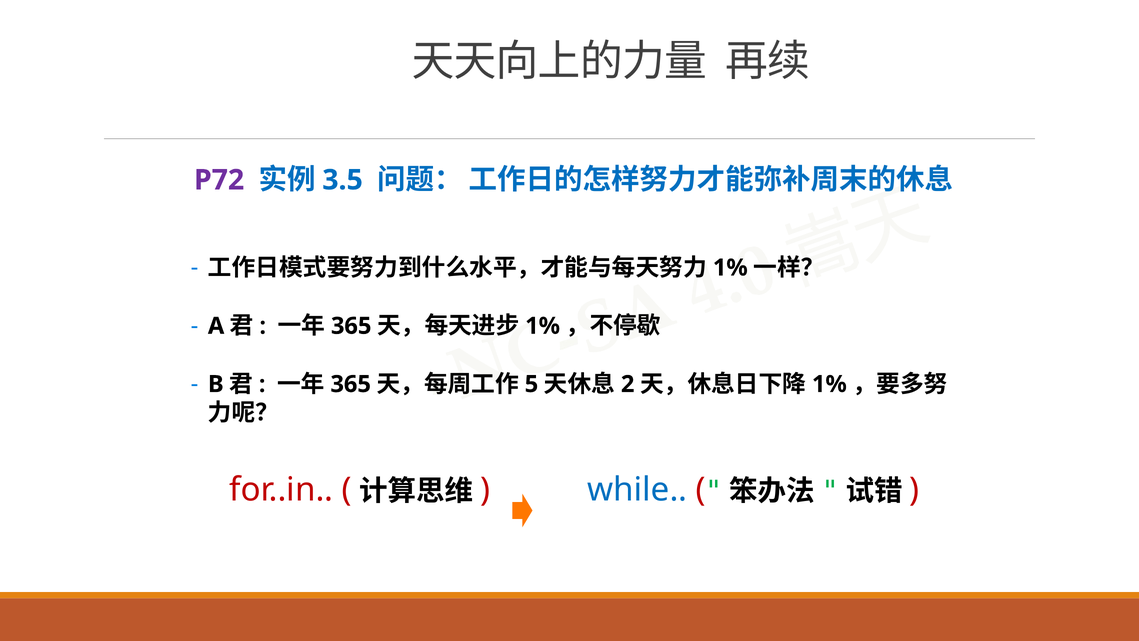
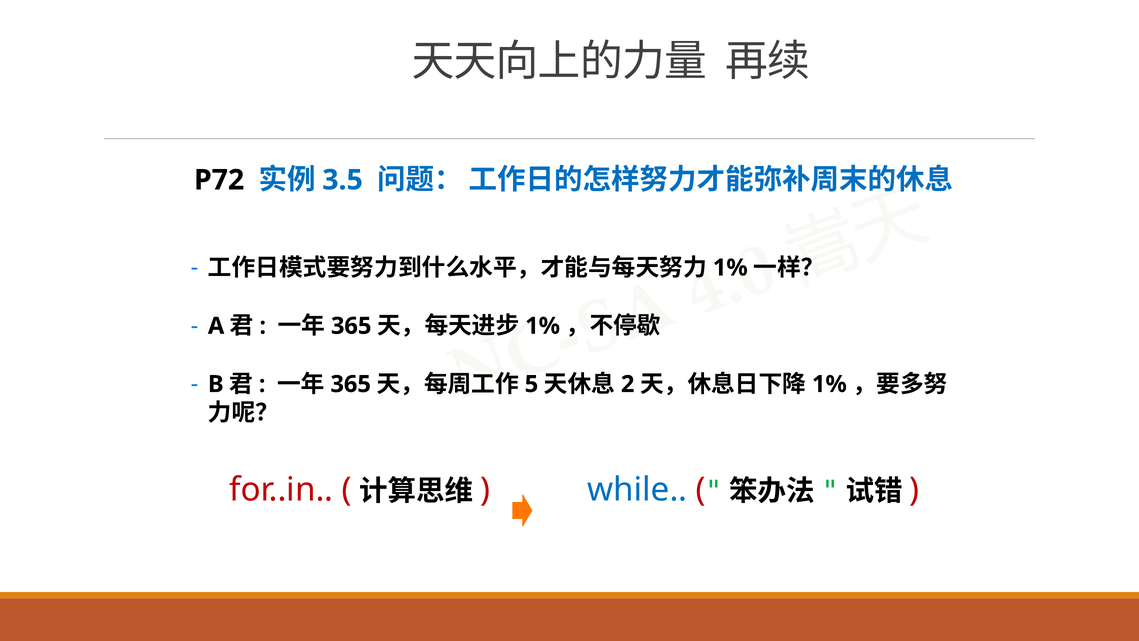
P72 colour: purple -> black
